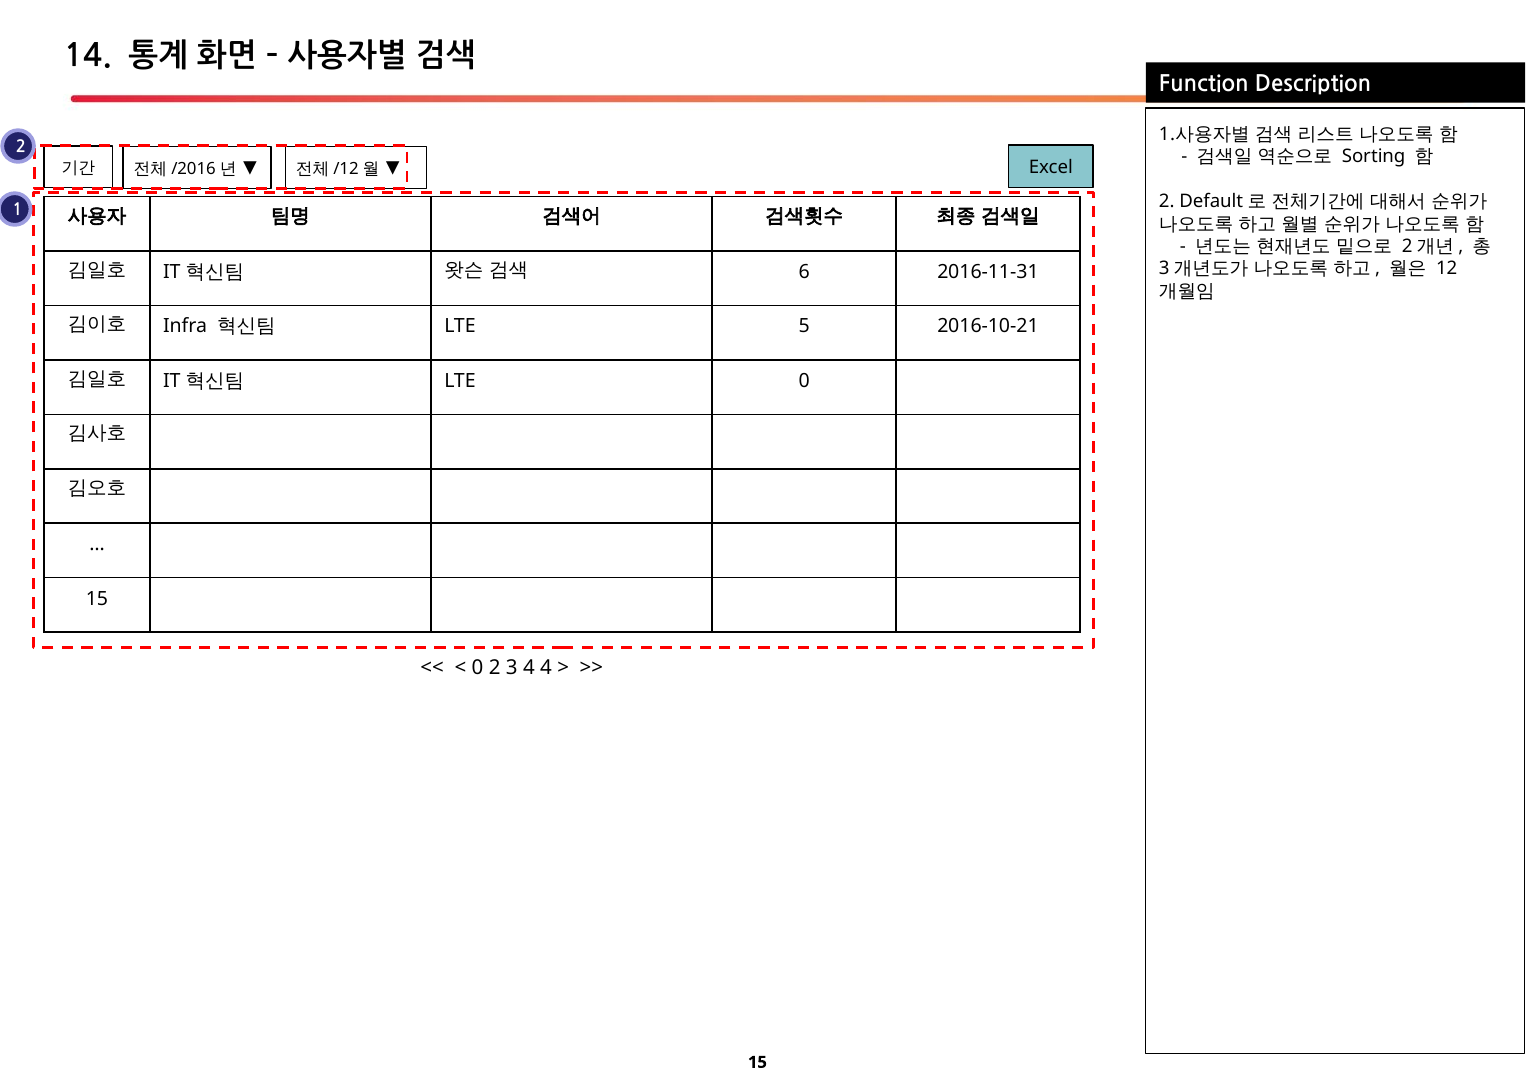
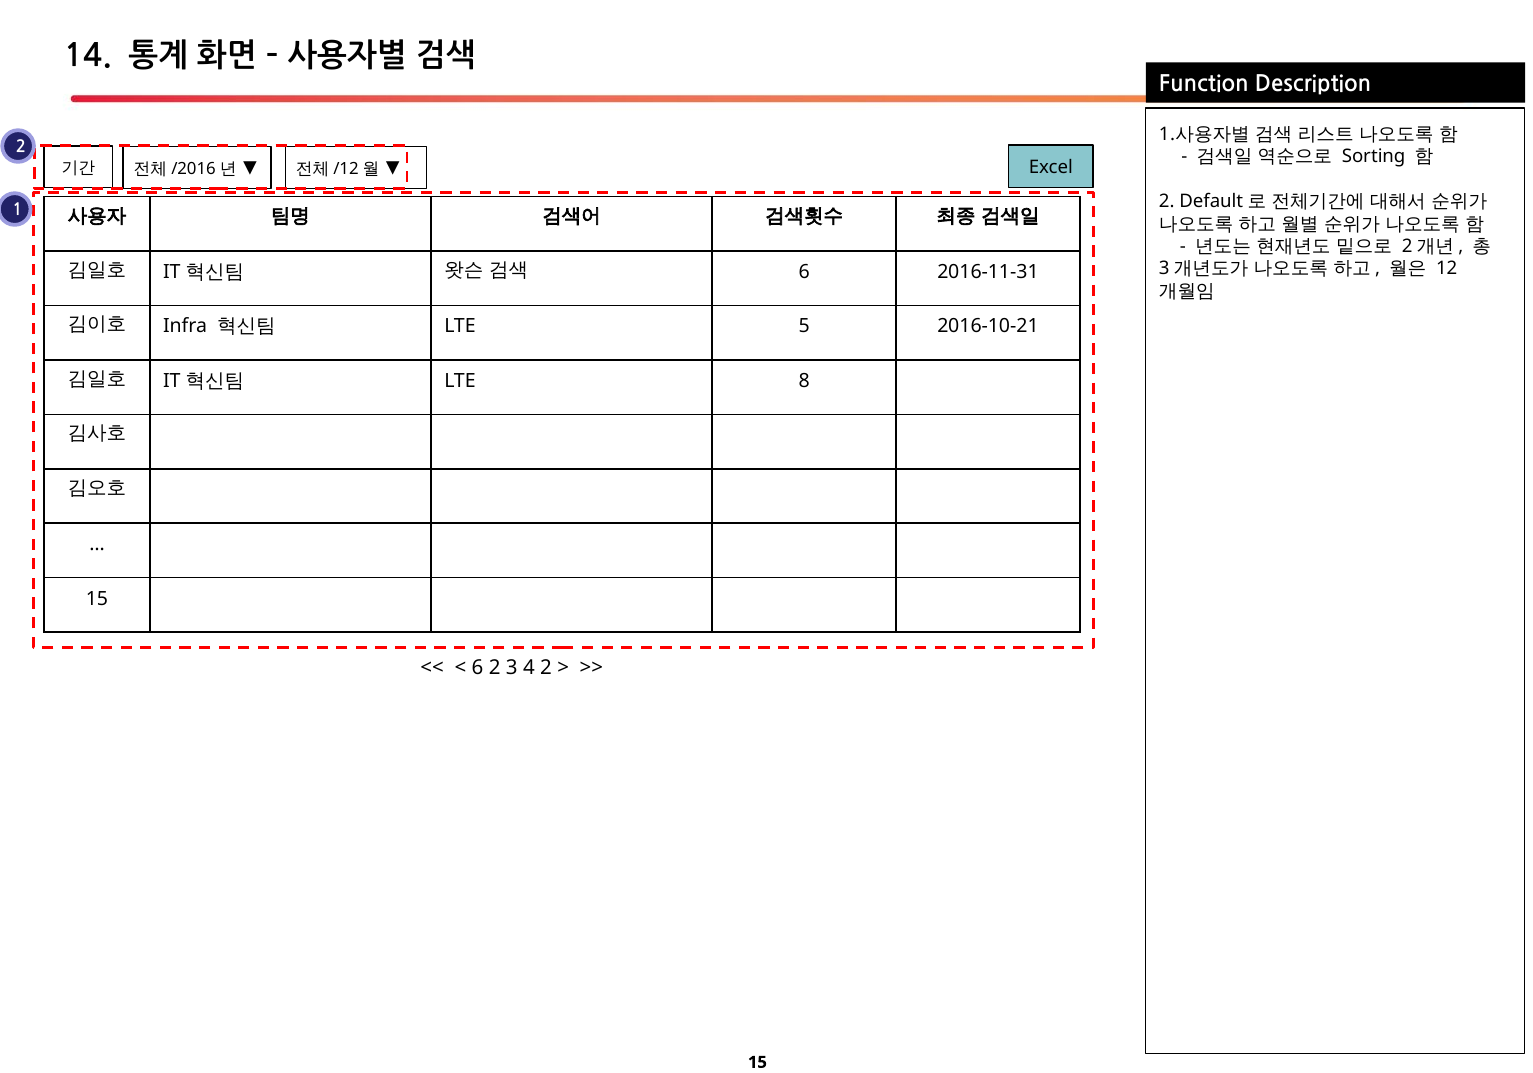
LTE 0: 0 -> 8
0 at (478, 668): 0 -> 6
4 4: 4 -> 2
